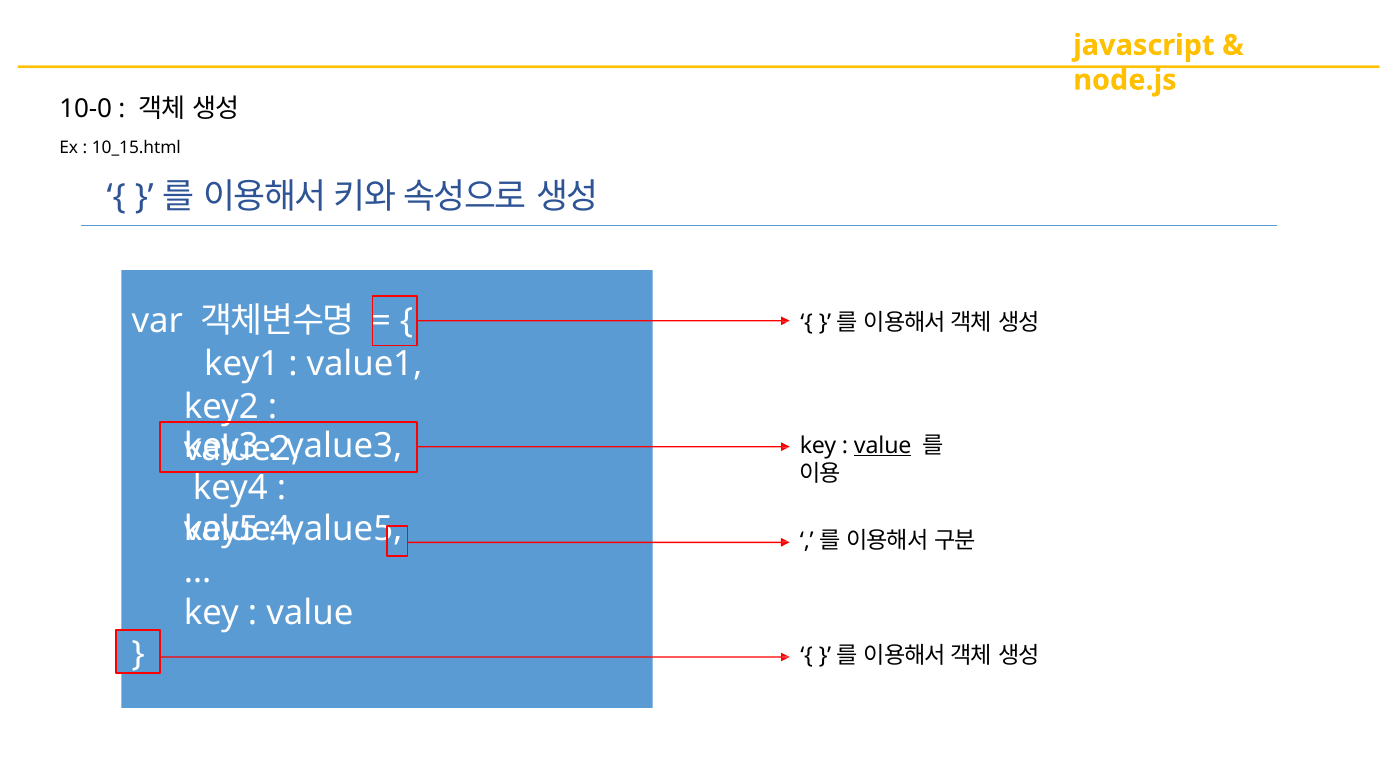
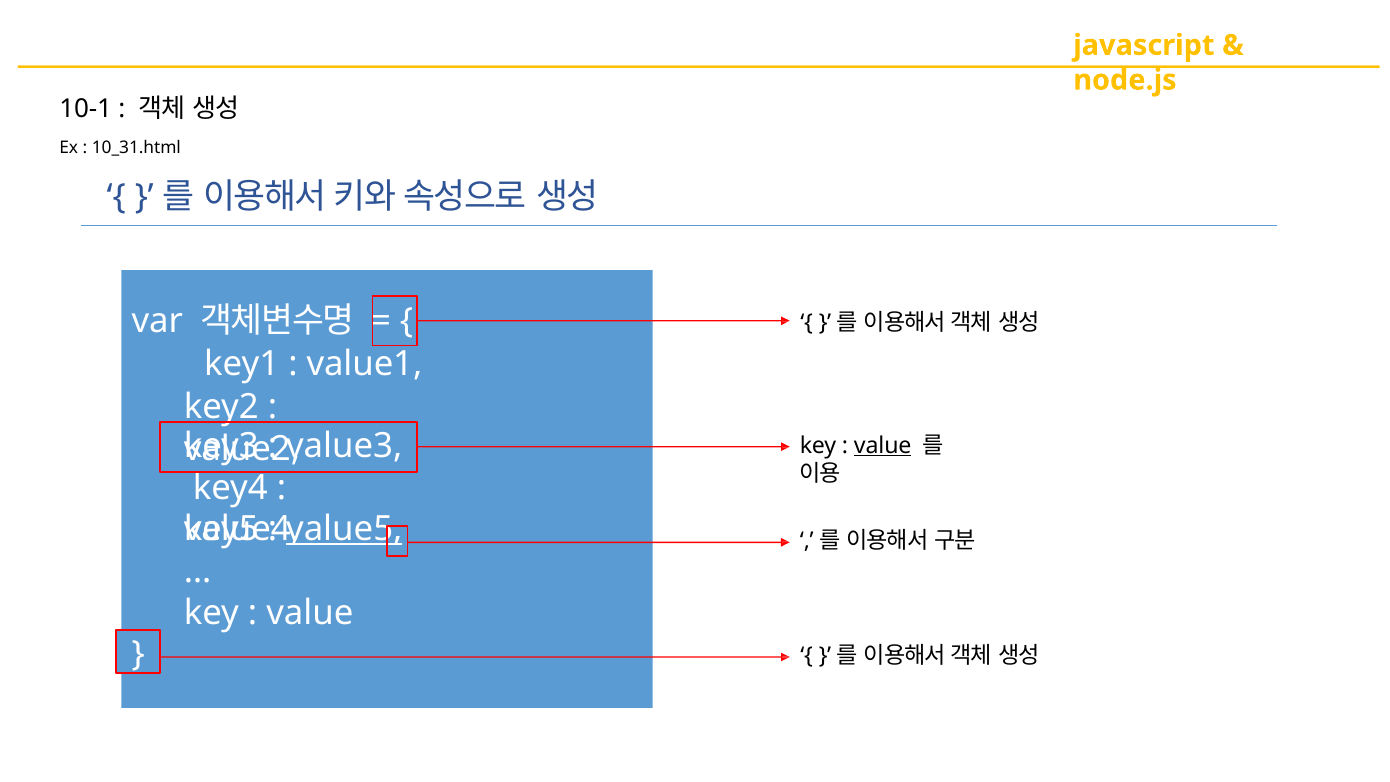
10-0: 10-0 -> 10-1
10_15.html: 10_15.html -> 10_31.html
value5 underline: none -> present
